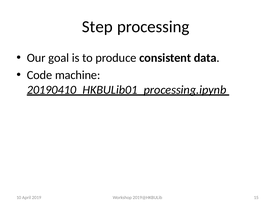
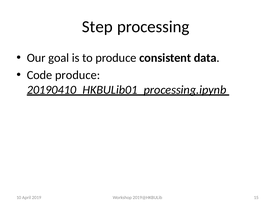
Code machine: machine -> produce
